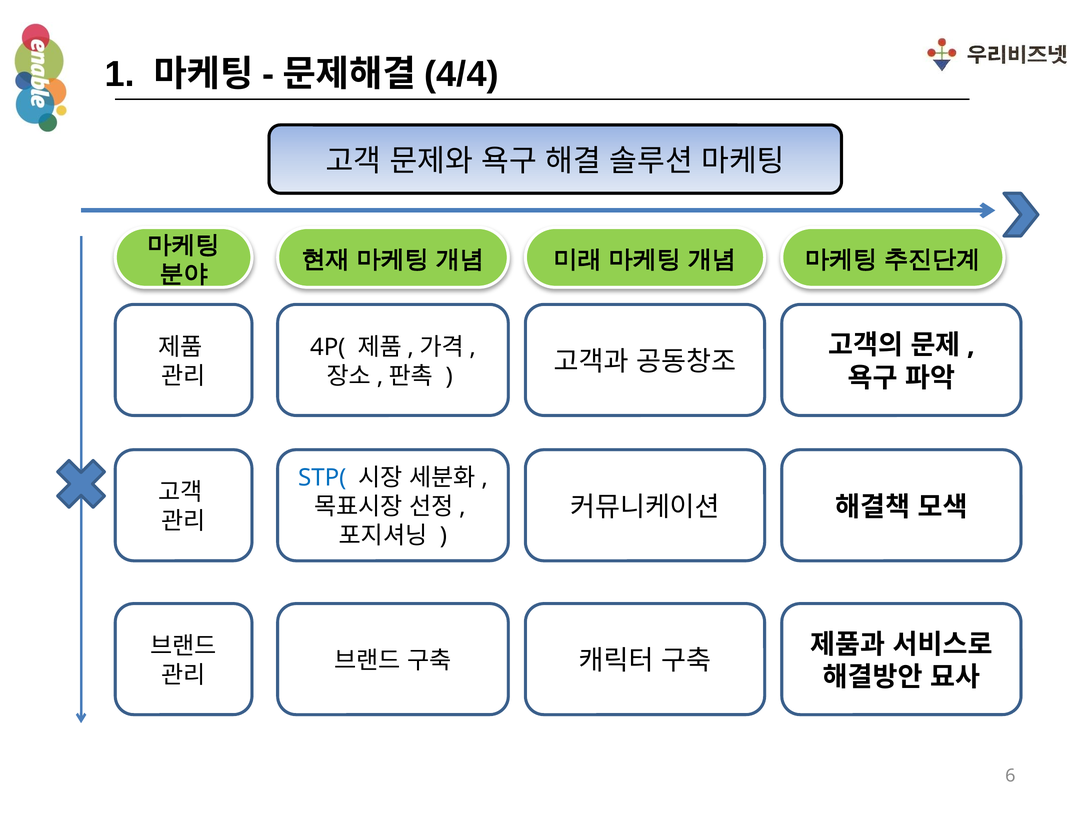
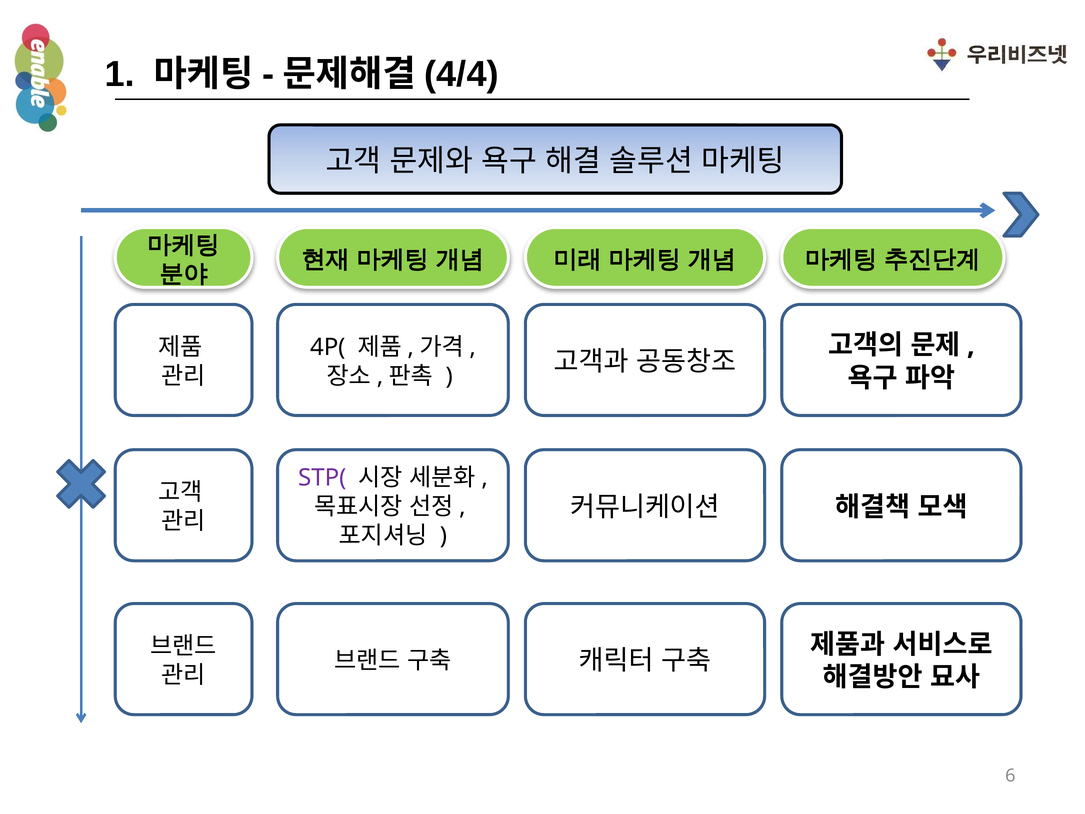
STP( colour: blue -> purple
